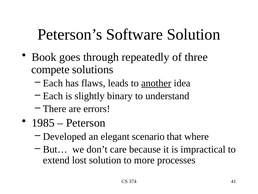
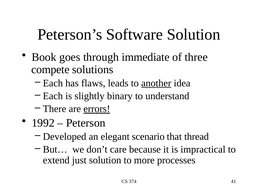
repeatedly: repeatedly -> immediate
errors underline: none -> present
1985: 1985 -> 1992
where: where -> thread
lost: lost -> just
